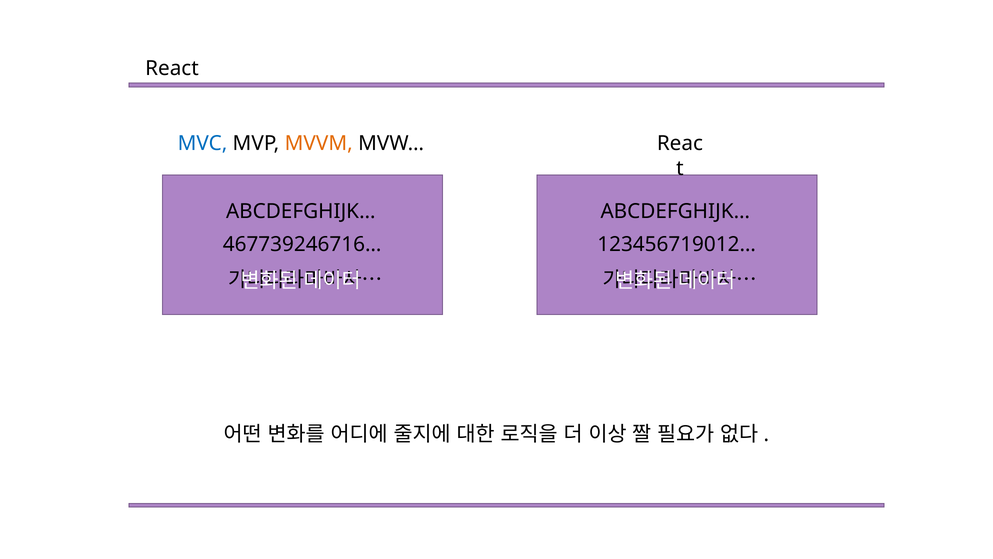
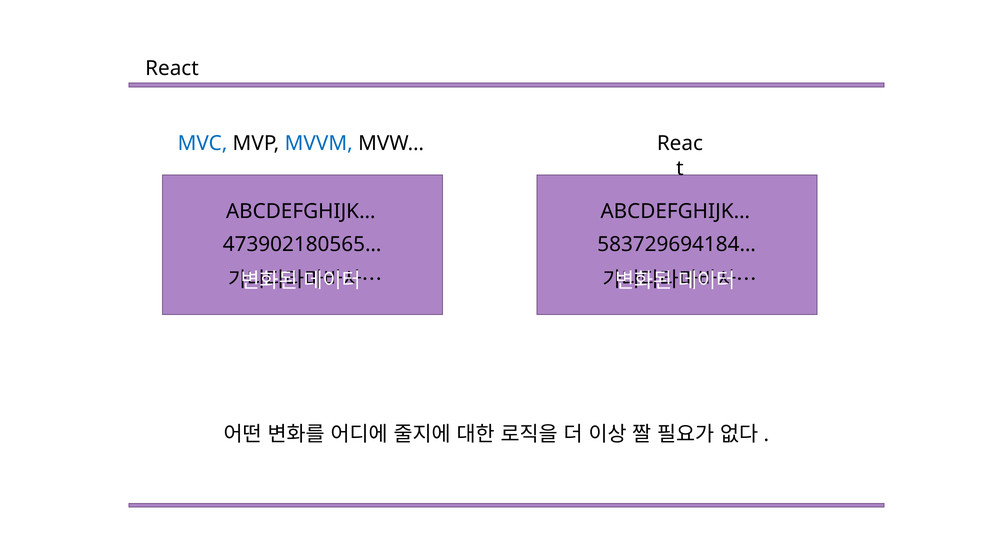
MVVM colour: orange -> blue
467739246716…: 467739246716… -> 473902180565…
123456719012…: 123456719012… -> 583729694184…
